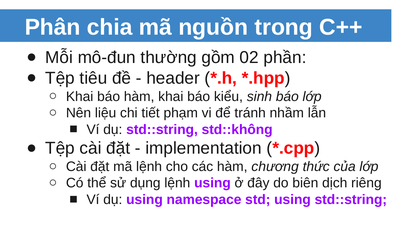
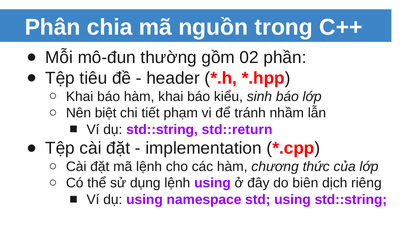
liệu: liệu -> biệt
std::không: std::không -> std::return
